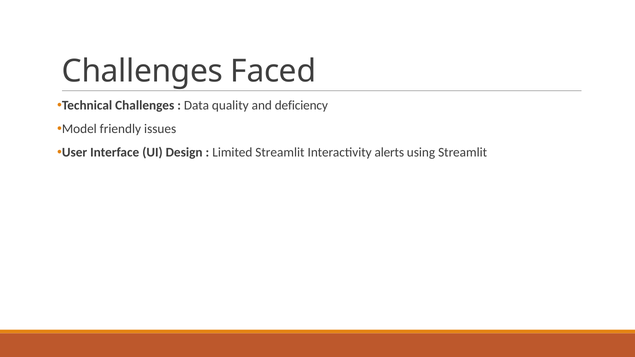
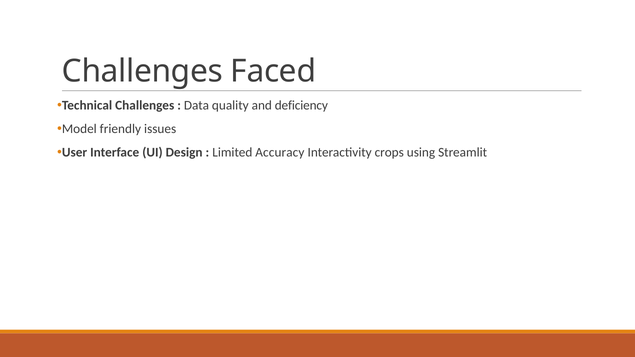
Limited Streamlit: Streamlit -> Accuracy
alerts: alerts -> crops
